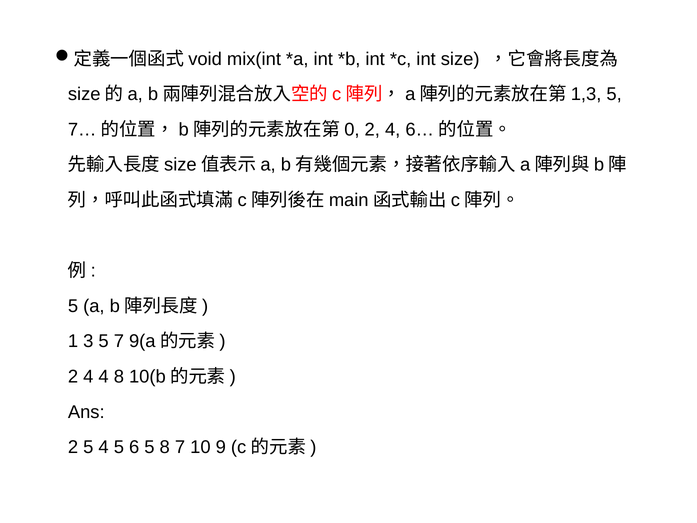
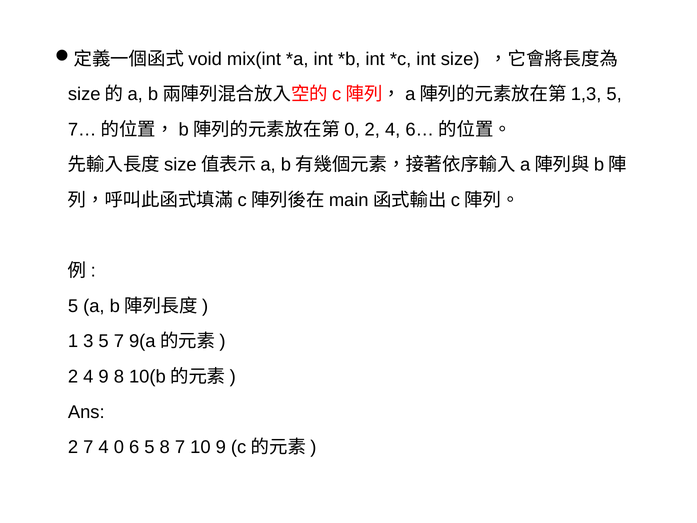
4 4: 4 -> 9
2 5: 5 -> 7
4 5: 5 -> 0
